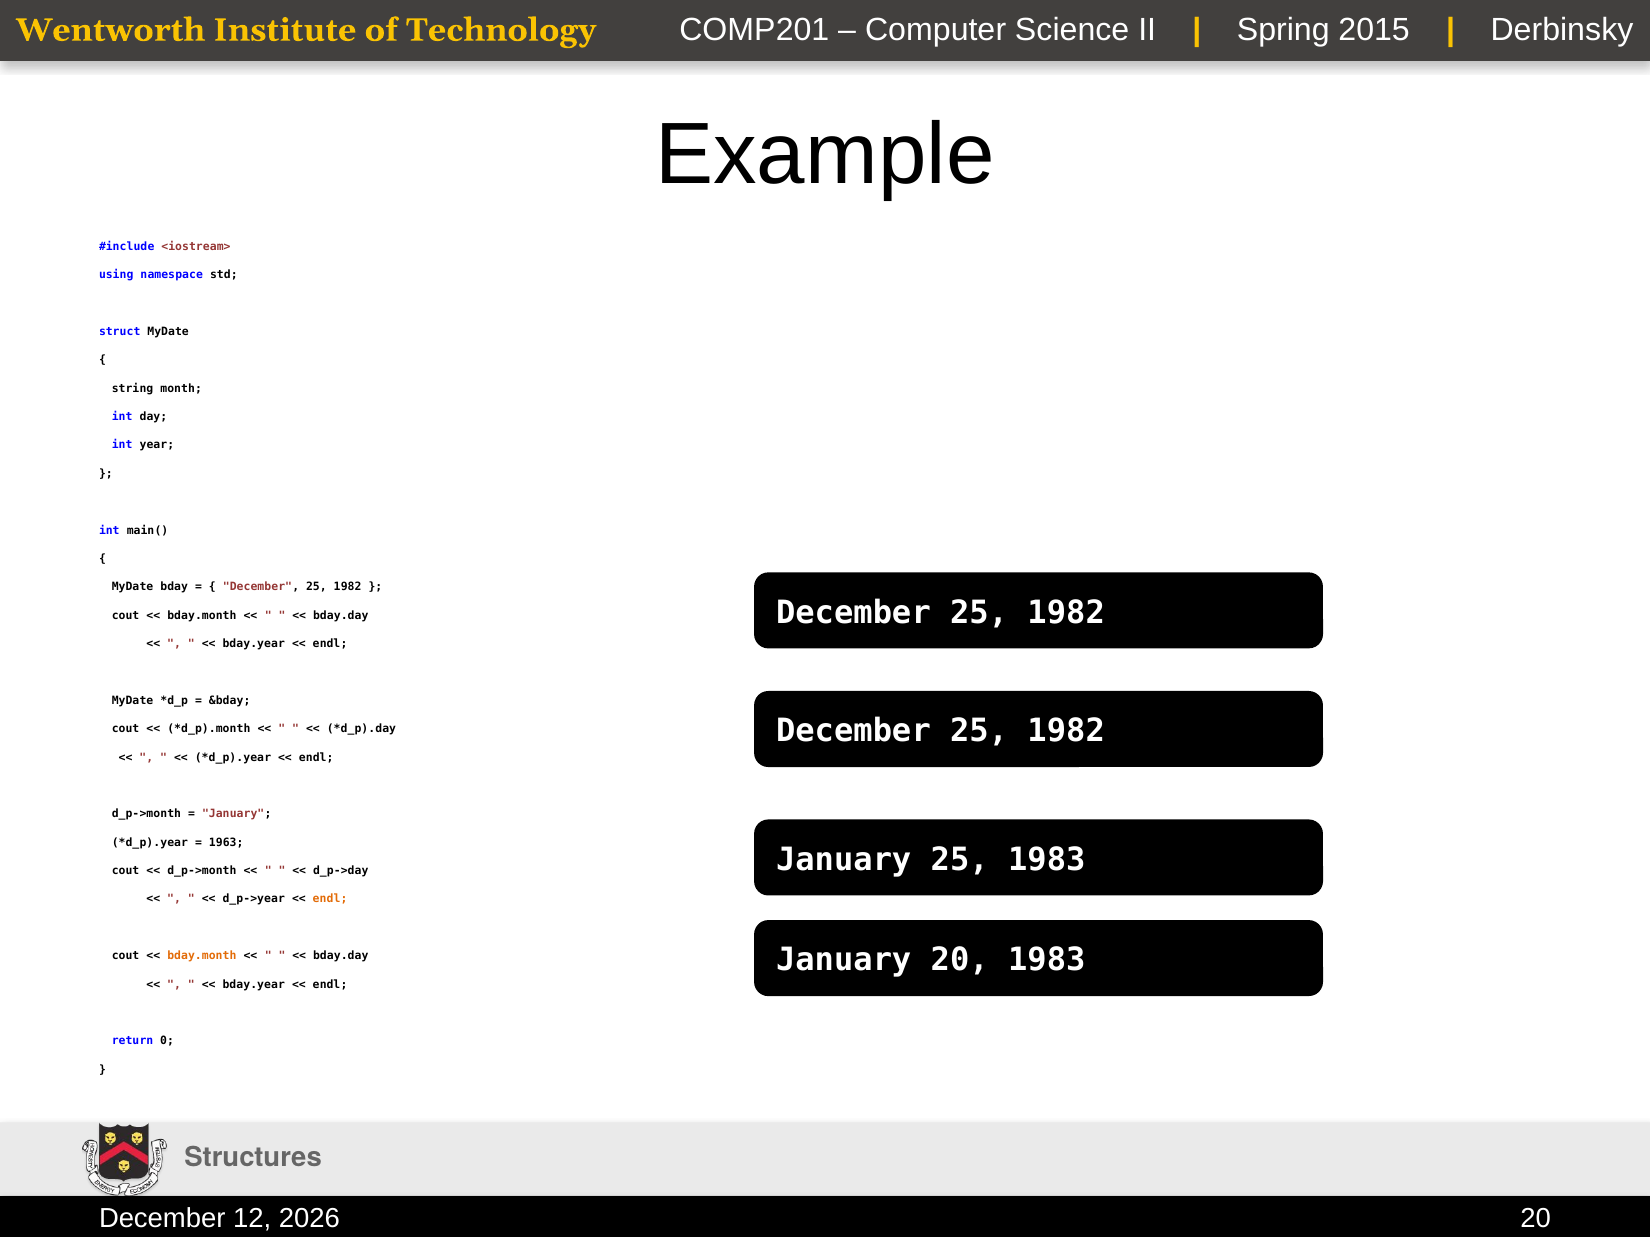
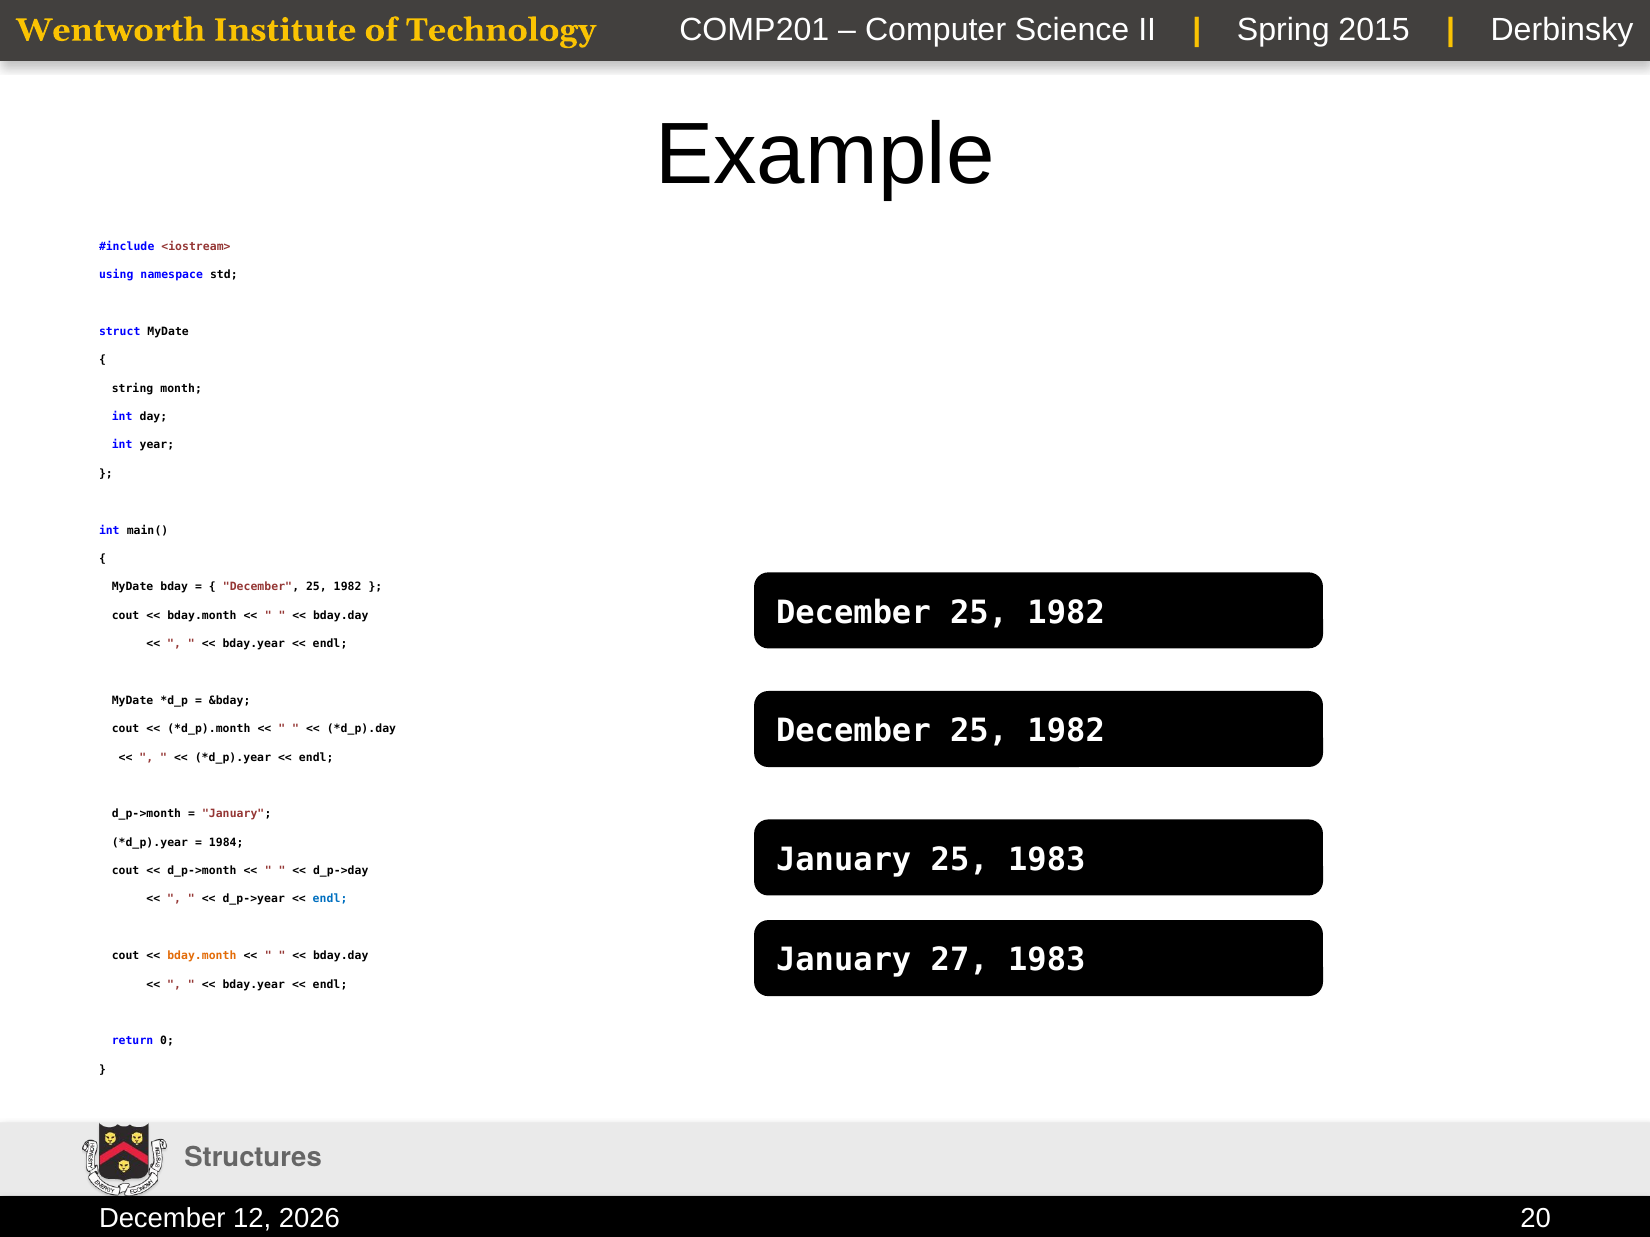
1963: 1963 -> 1984
endl at (330, 900) colour: orange -> blue
January 20: 20 -> 27
